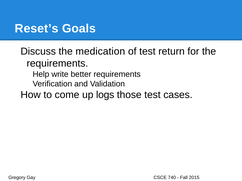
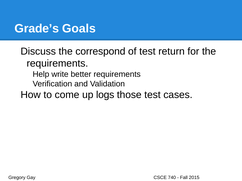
Reset’s: Reset’s -> Grade’s
medication: medication -> correspond
